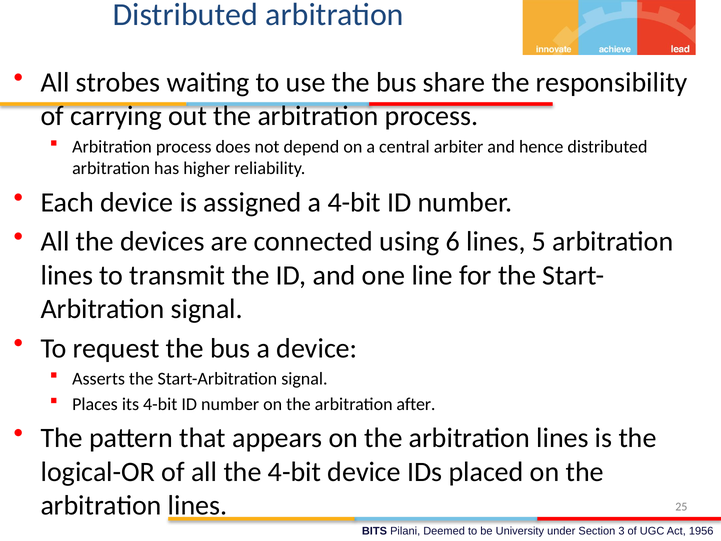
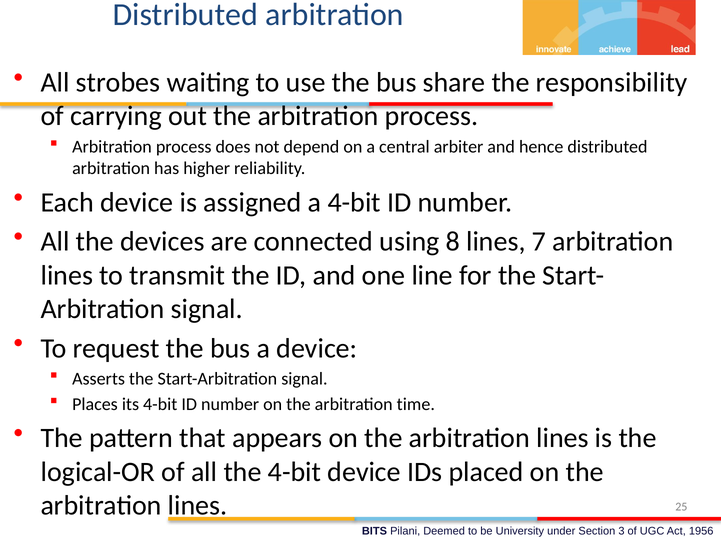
6: 6 -> 8
5: 5 -> 7
after: after -> time
